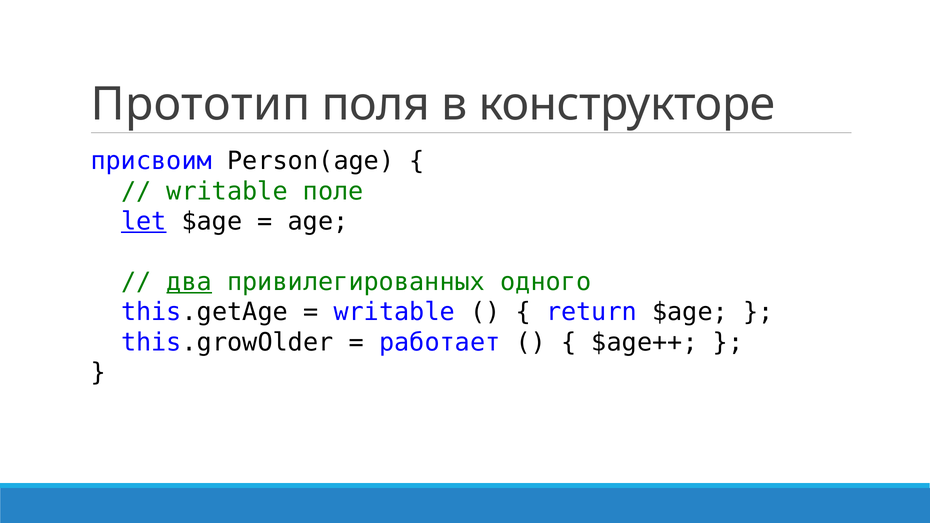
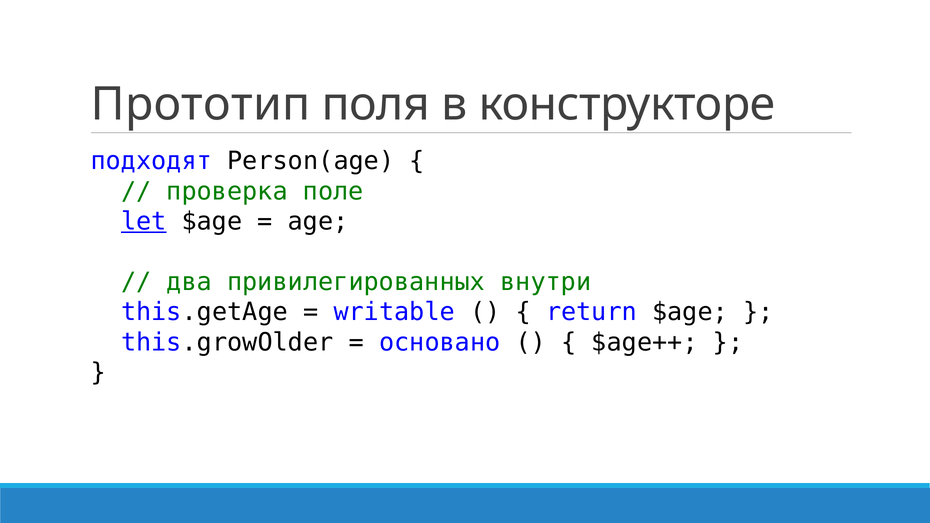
присвоим: присвоим -> подходят
writable at (227, 191): writable -> проверка
два underline: present -> none
одного: одного -> внутри
работает: работает -> основано
